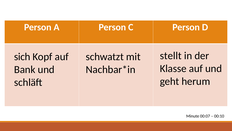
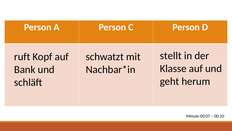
sich: sich -> ruft
